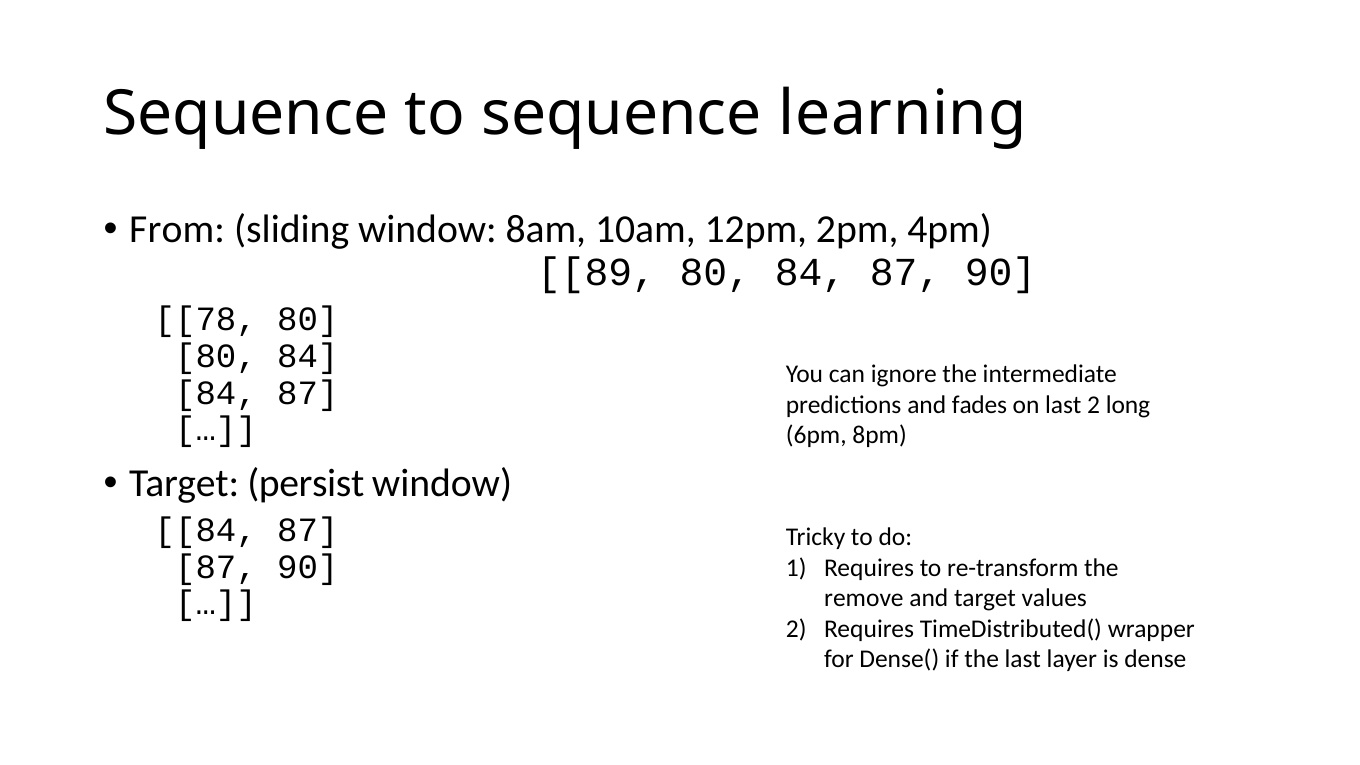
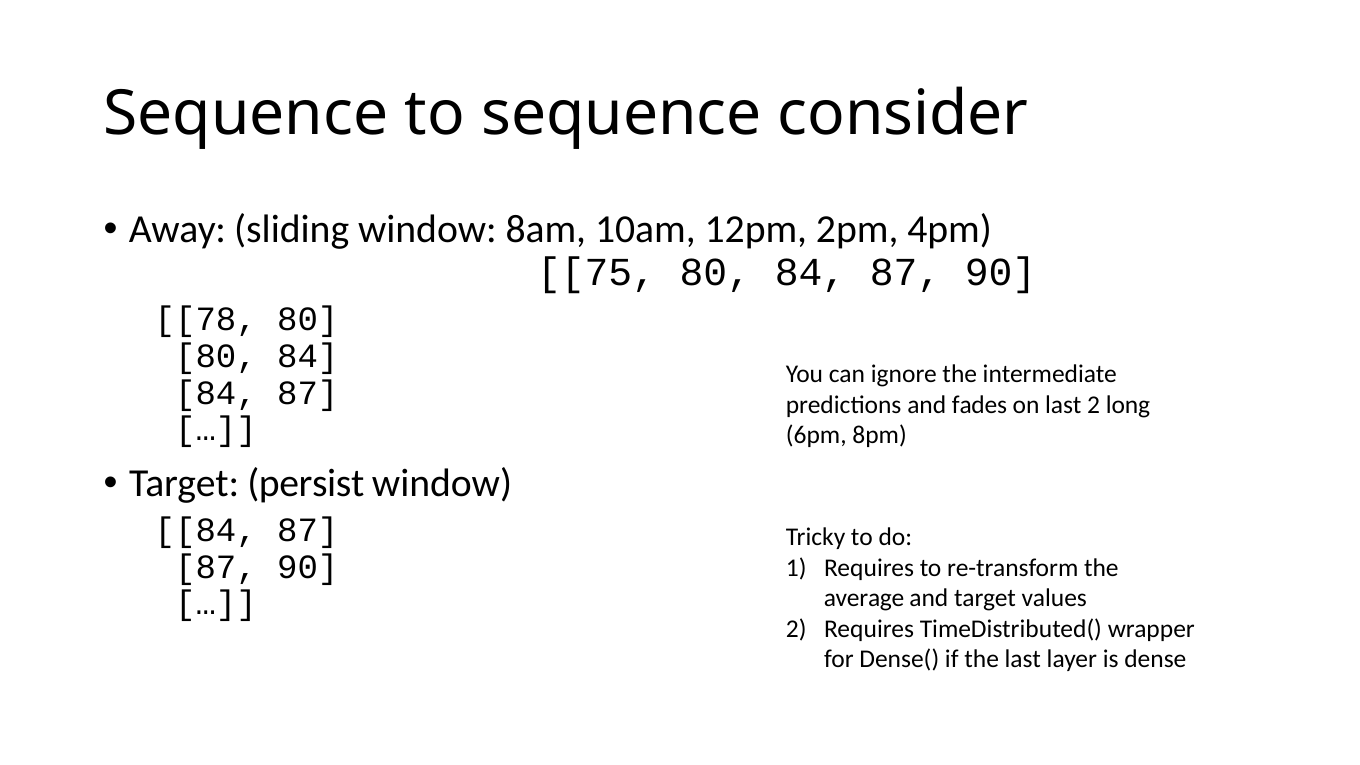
learning: learning -> consider
From: From -> Away
89: 89 -> 75
remove: remove -> average
